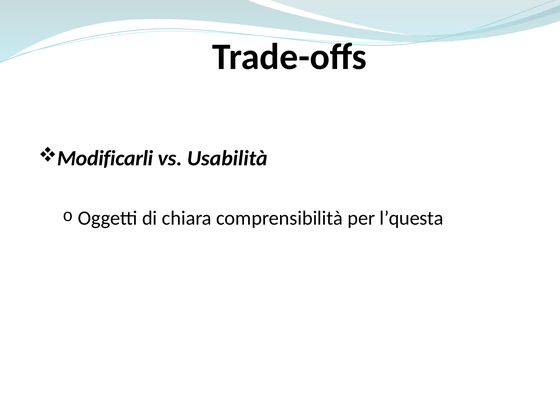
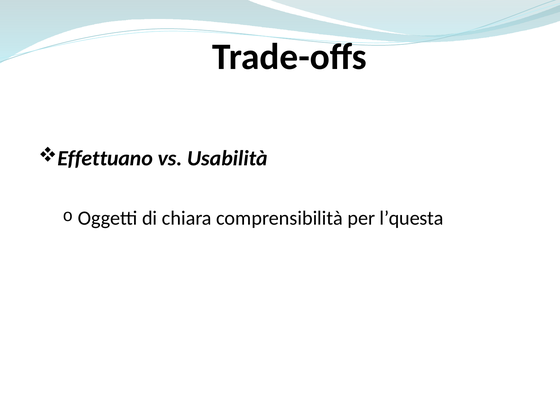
Modificarli: Modificarli -> Effettuano
